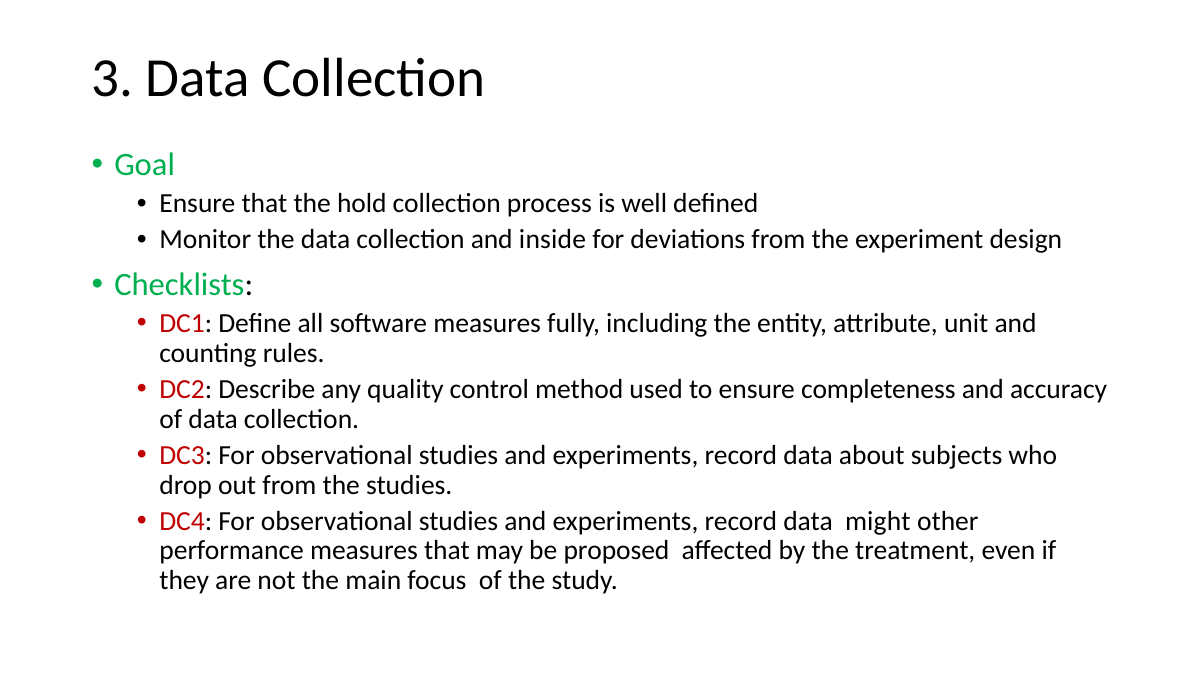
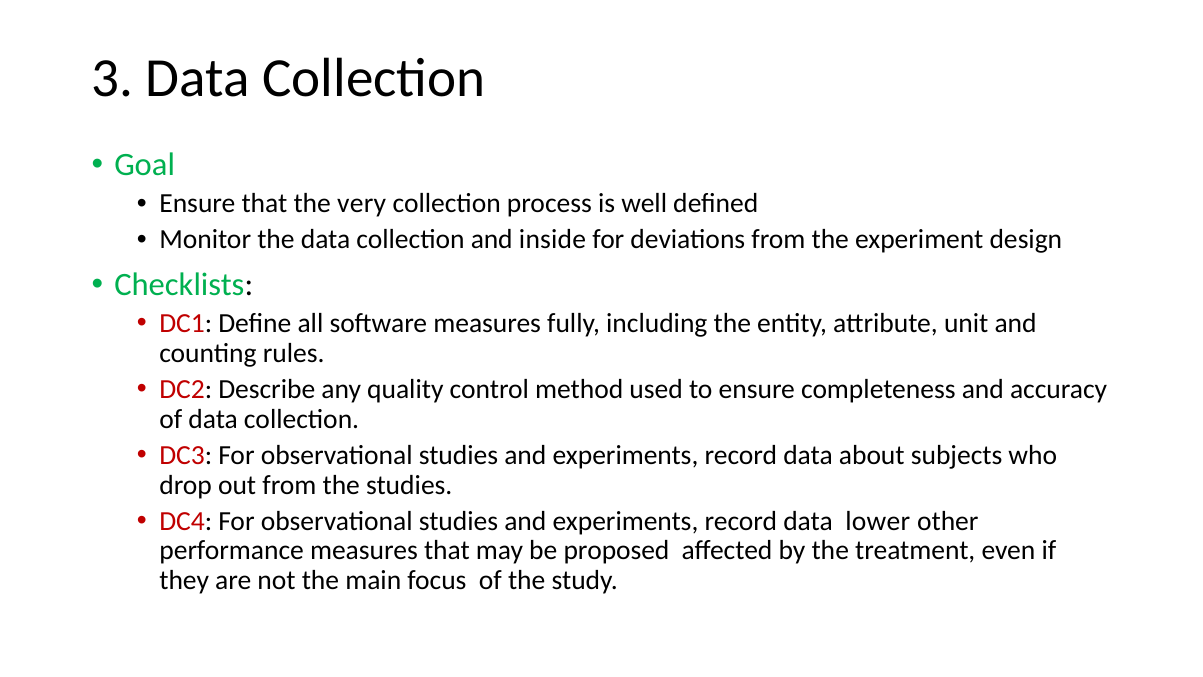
hold: hold -> very
might: might -> lower
